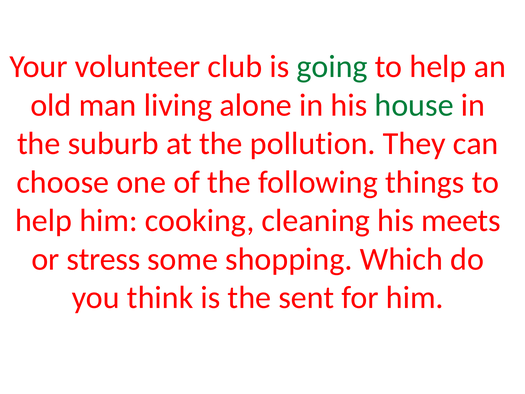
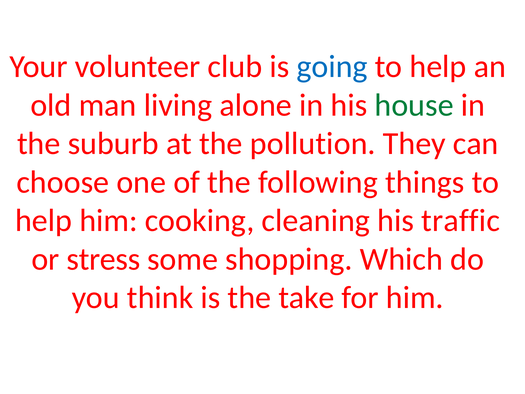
going colour: green -> blue
meets: meets -> traffic
sent: sent -> take
